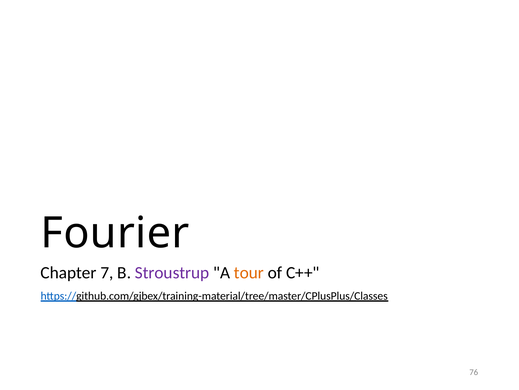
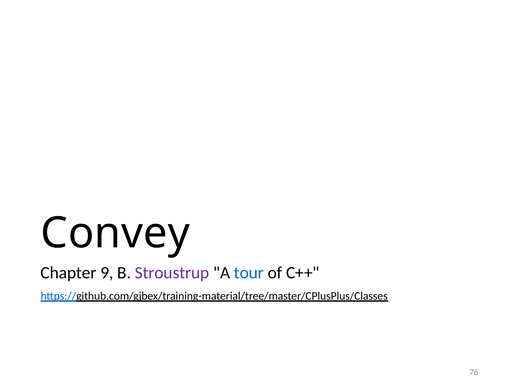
Fourier: Fourier -> Convey
7: 7 -> 9
tour colour: orange -> blue
